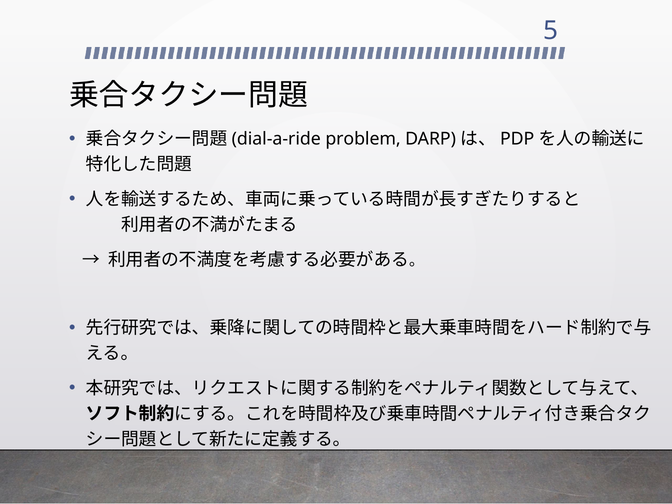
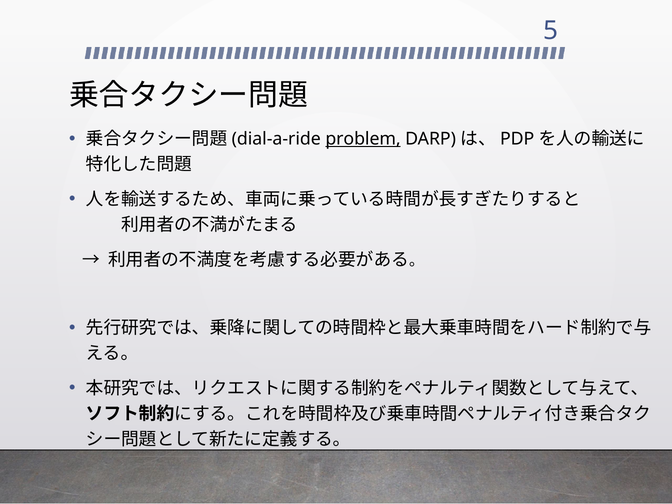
problem underline: none -> present
